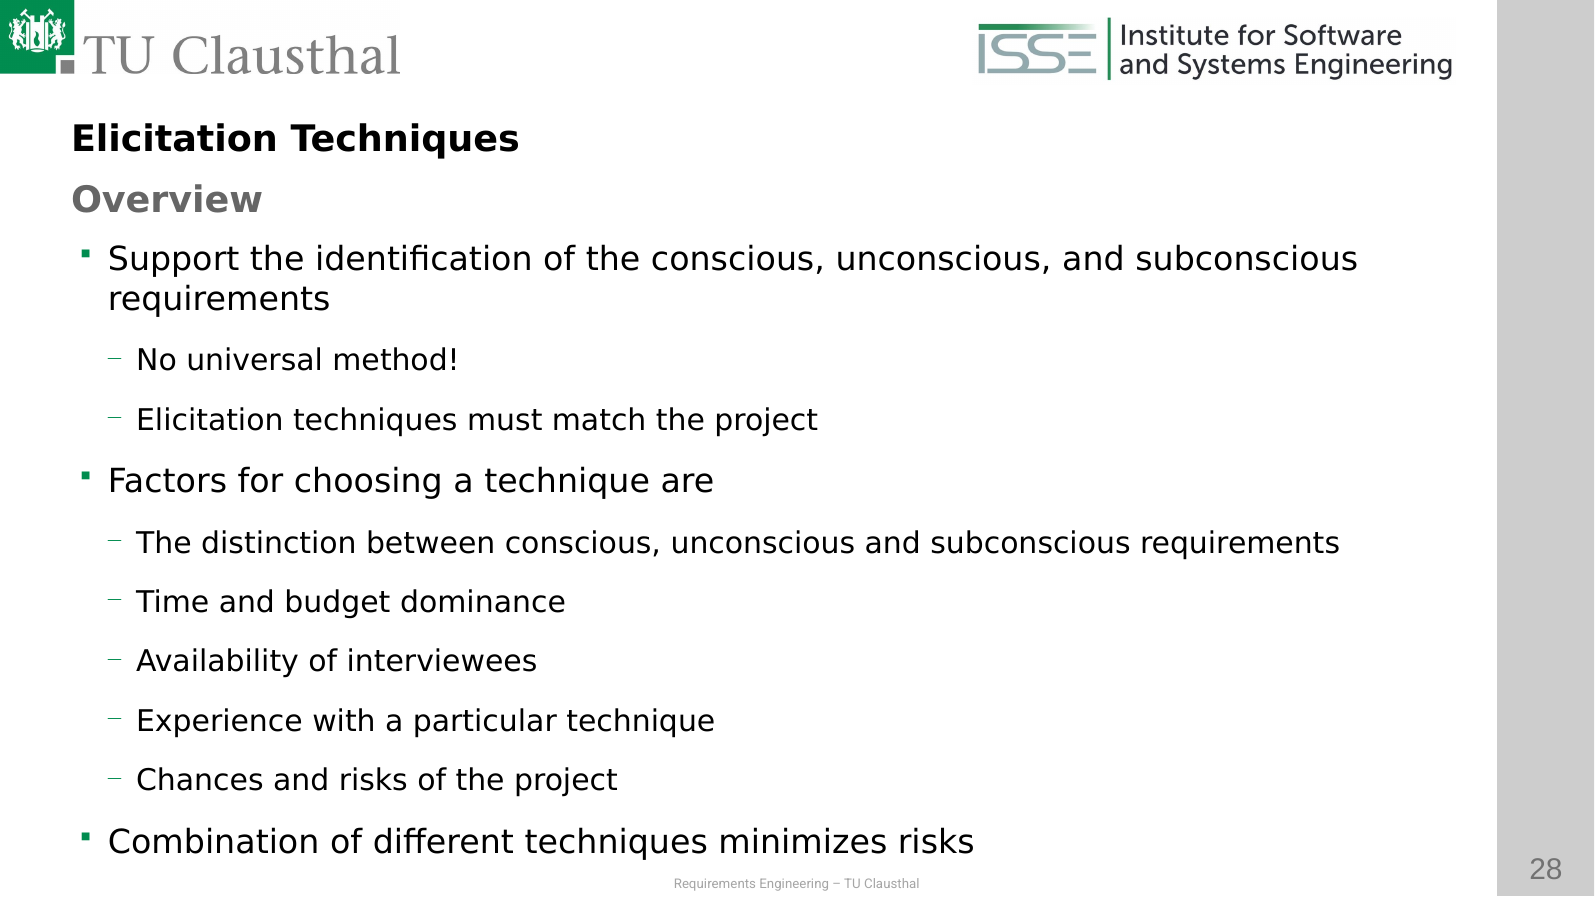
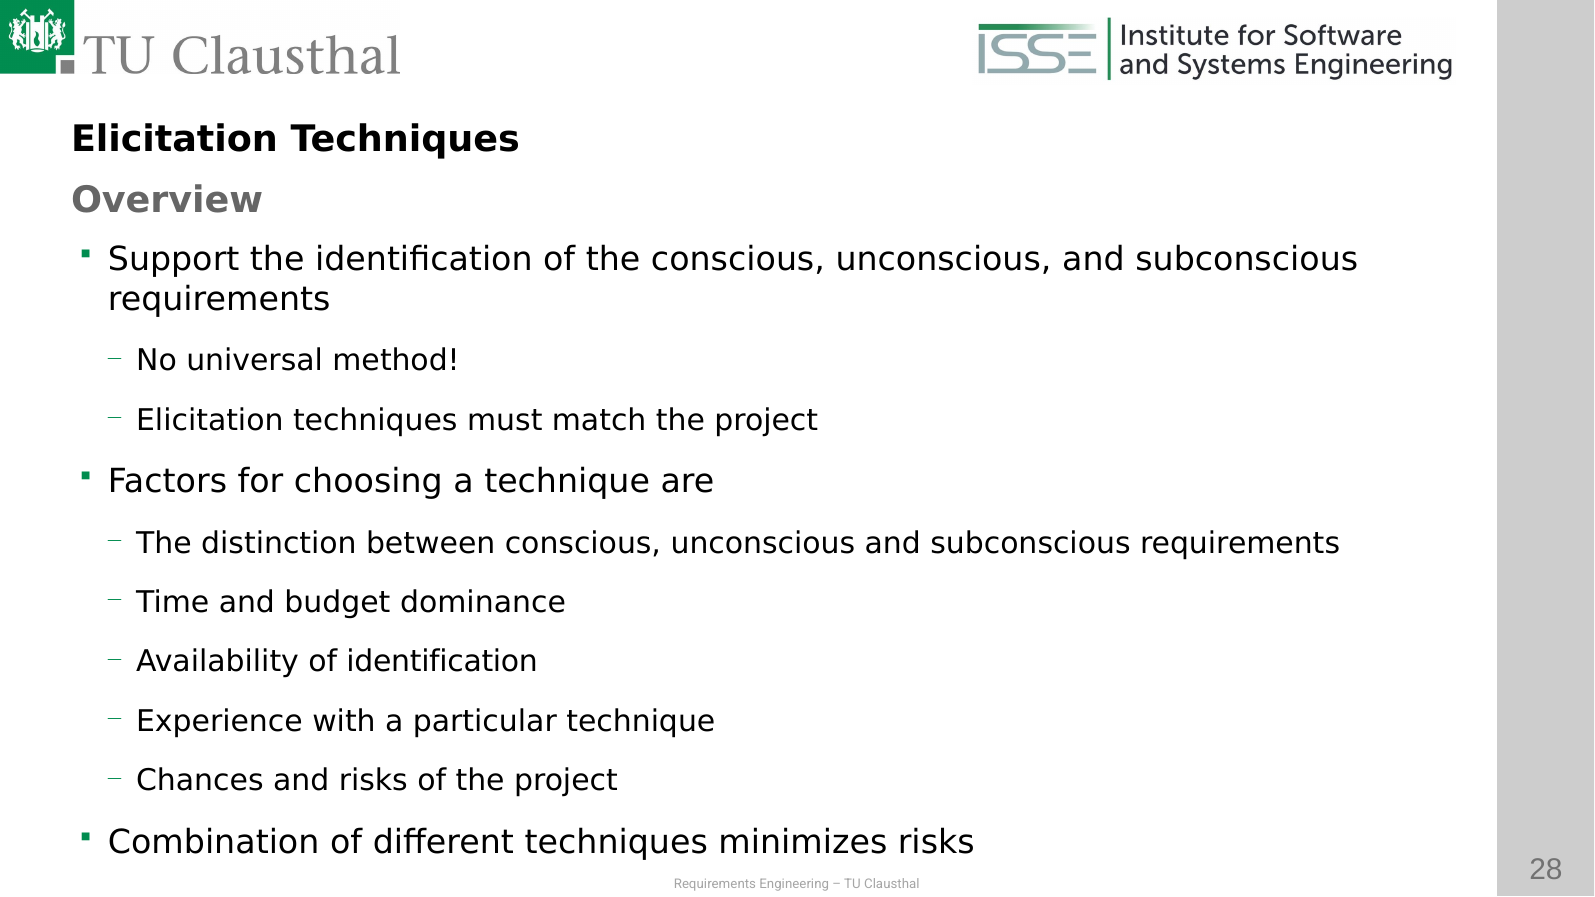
of interviewees: interviewees -> identification
